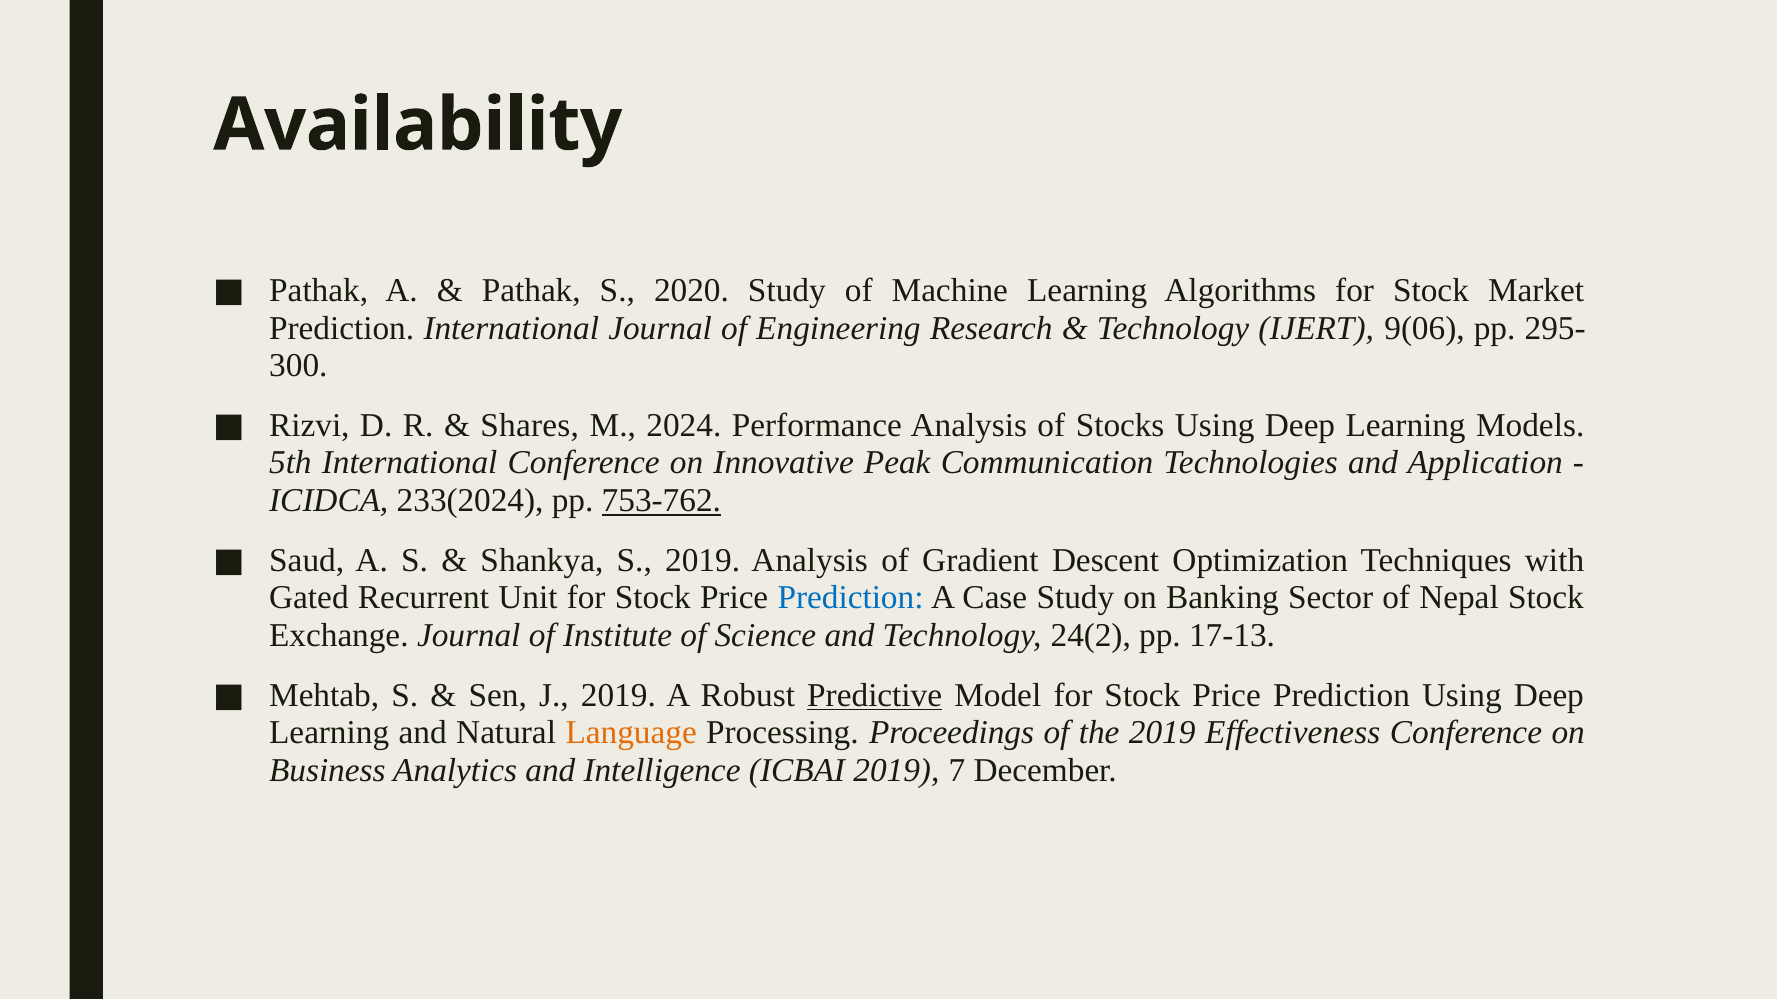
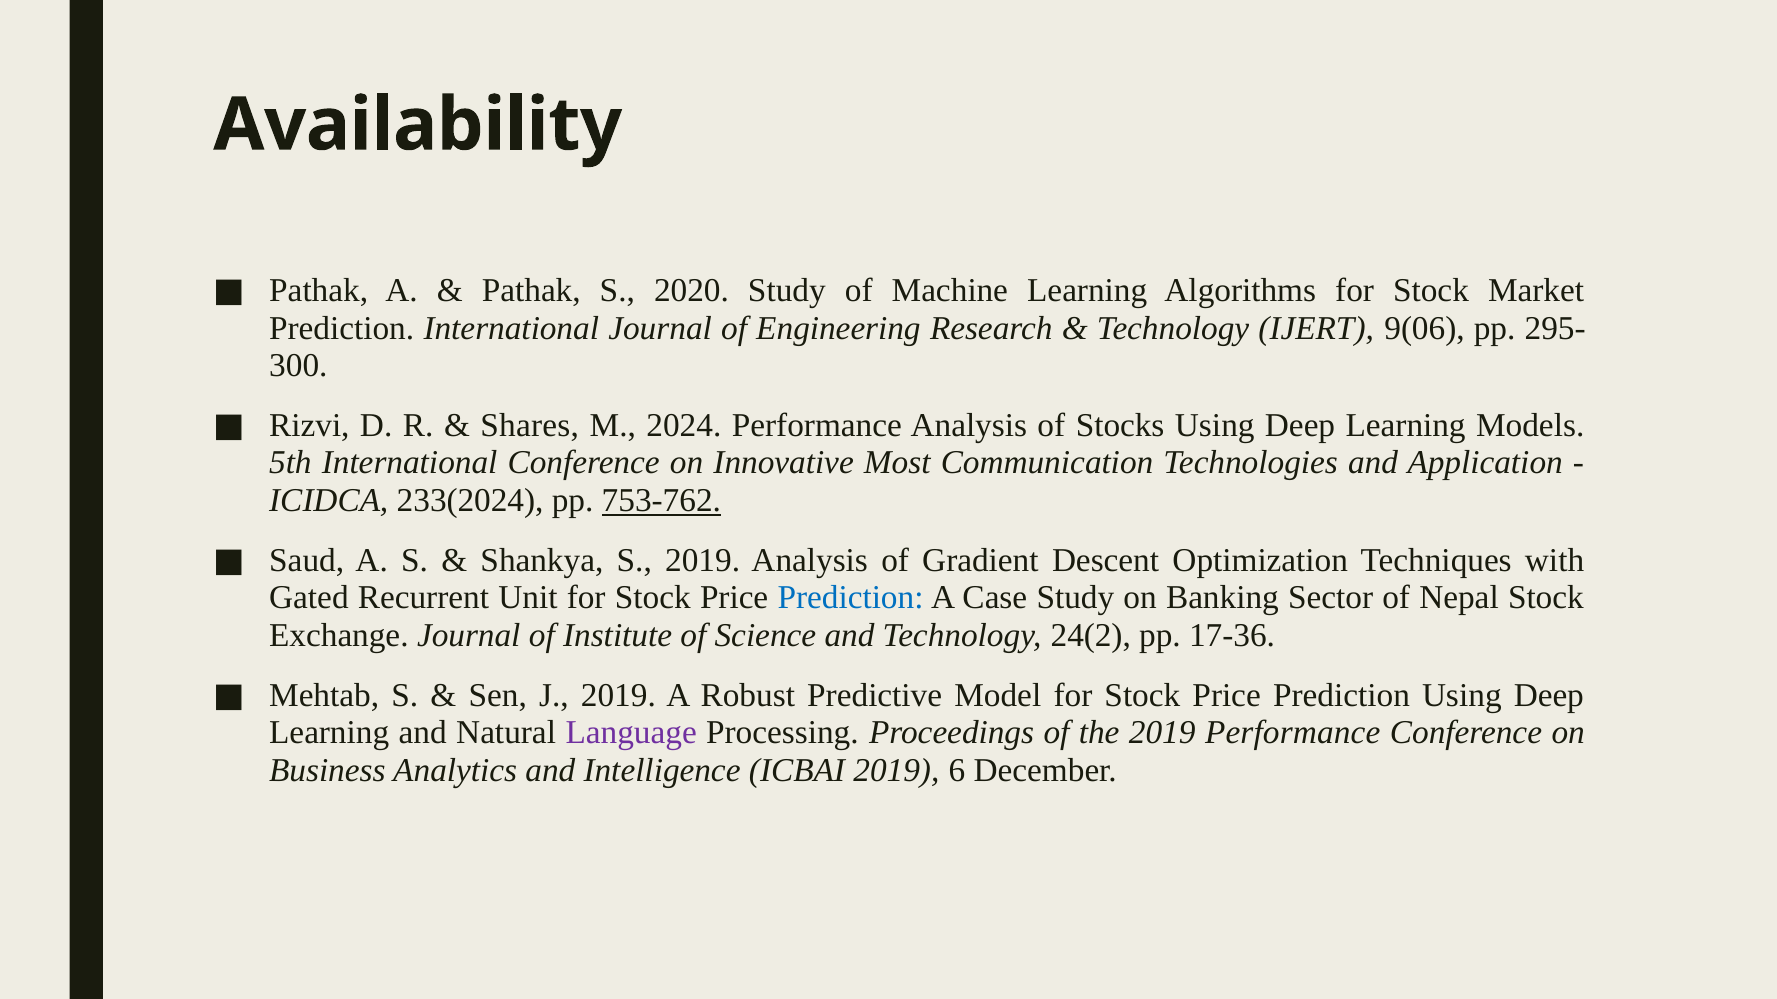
Peak: Peak -> Most
17-13: 17-13 -> 17-36
Predictive underline: present -> none
Language colour: orange -> purple
2019 Effectiveness: Effectiveness -> Performance
7: 7 -> 6
